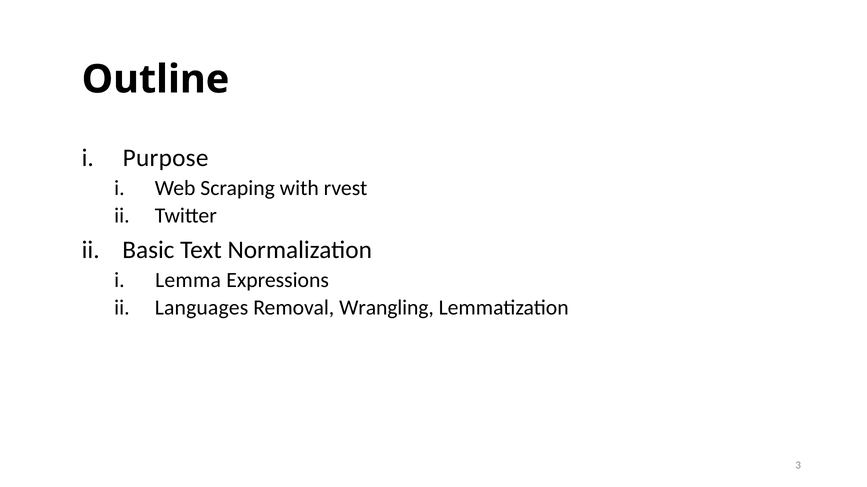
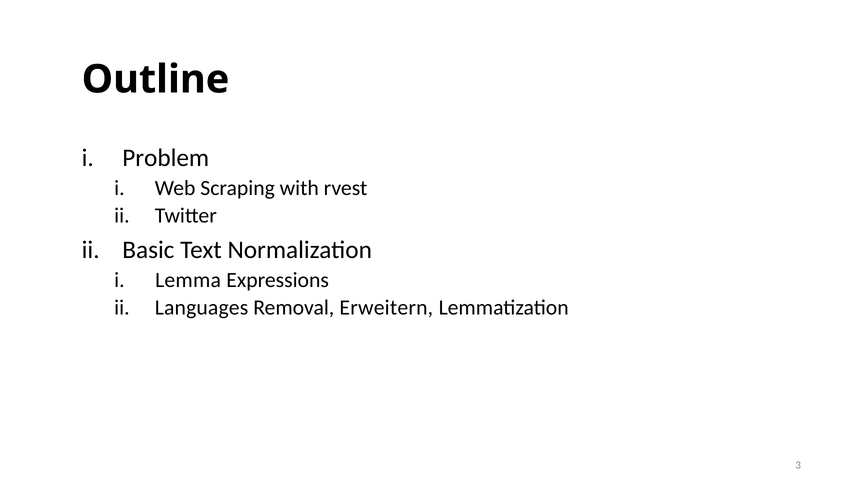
Purpose: Purpose -> Problem
Wrangling: Wrangling -> Erweitern
